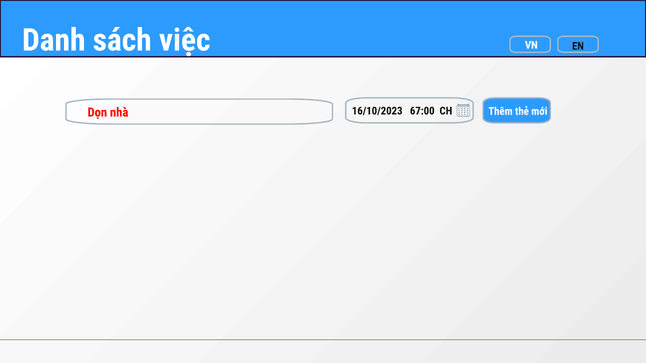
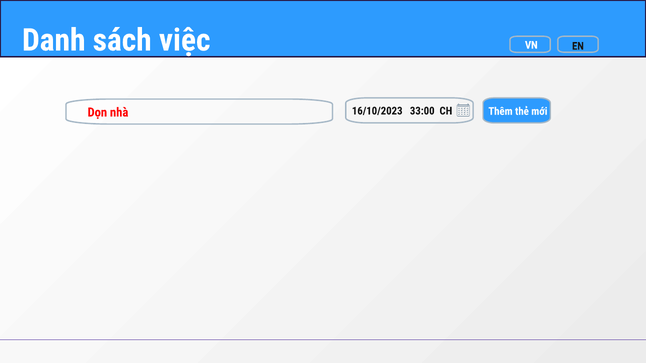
67:00: 67:00 -> 33:00
